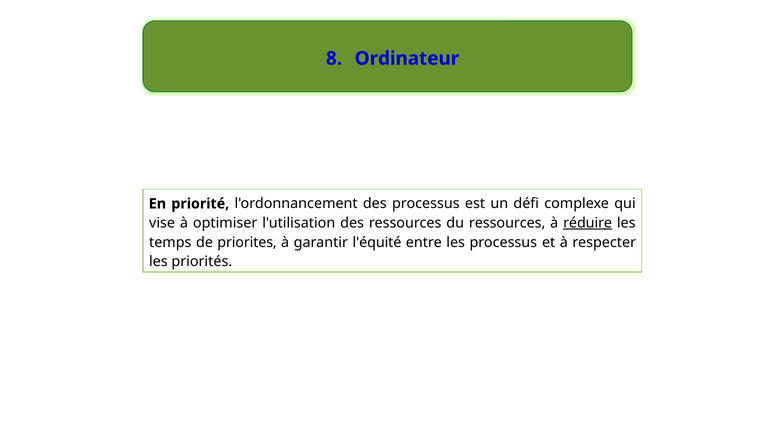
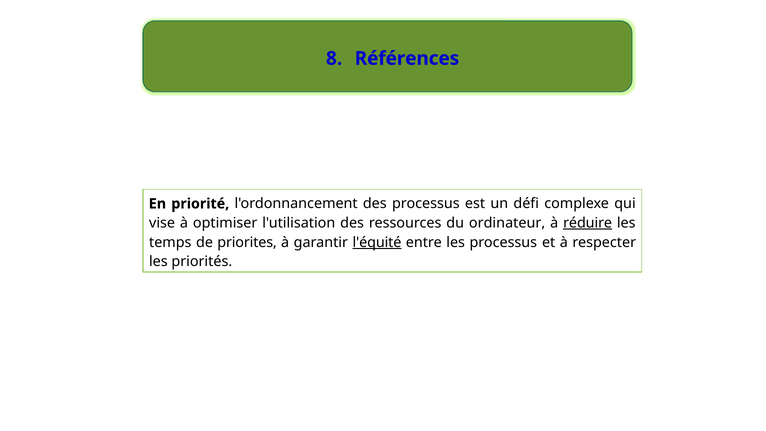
Ordinateur: Ordinateur -> Références
du ressources: ressources -> ordinateur
l'équité underline: none -> present
